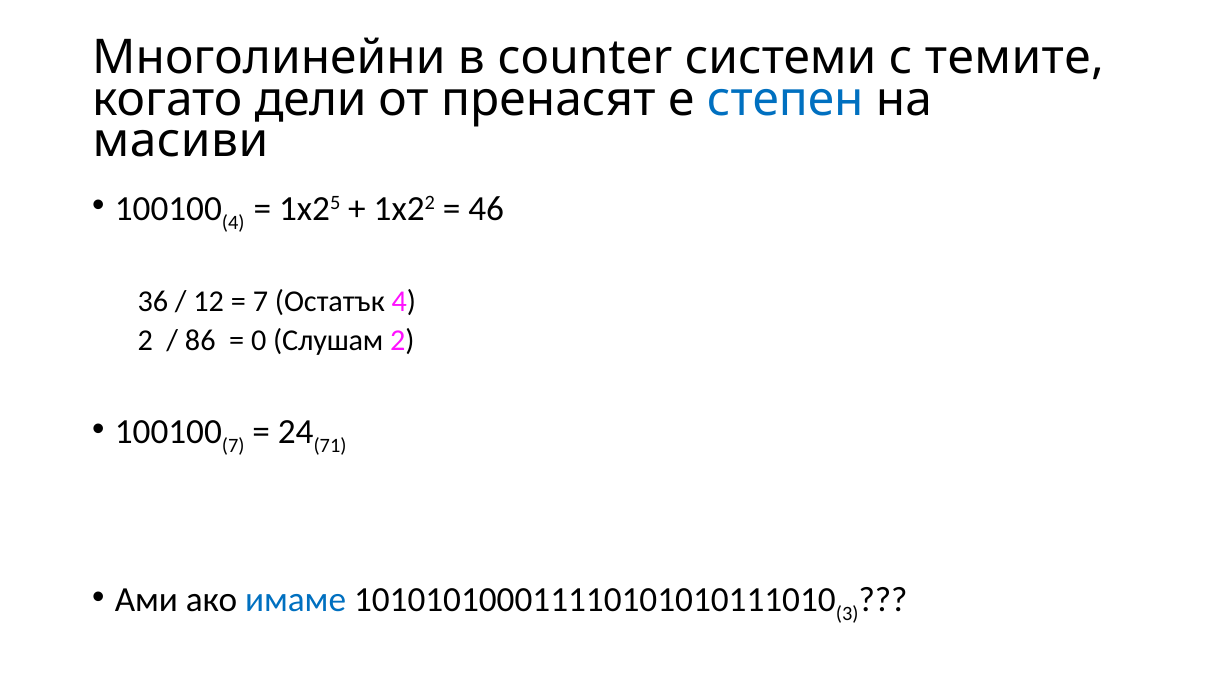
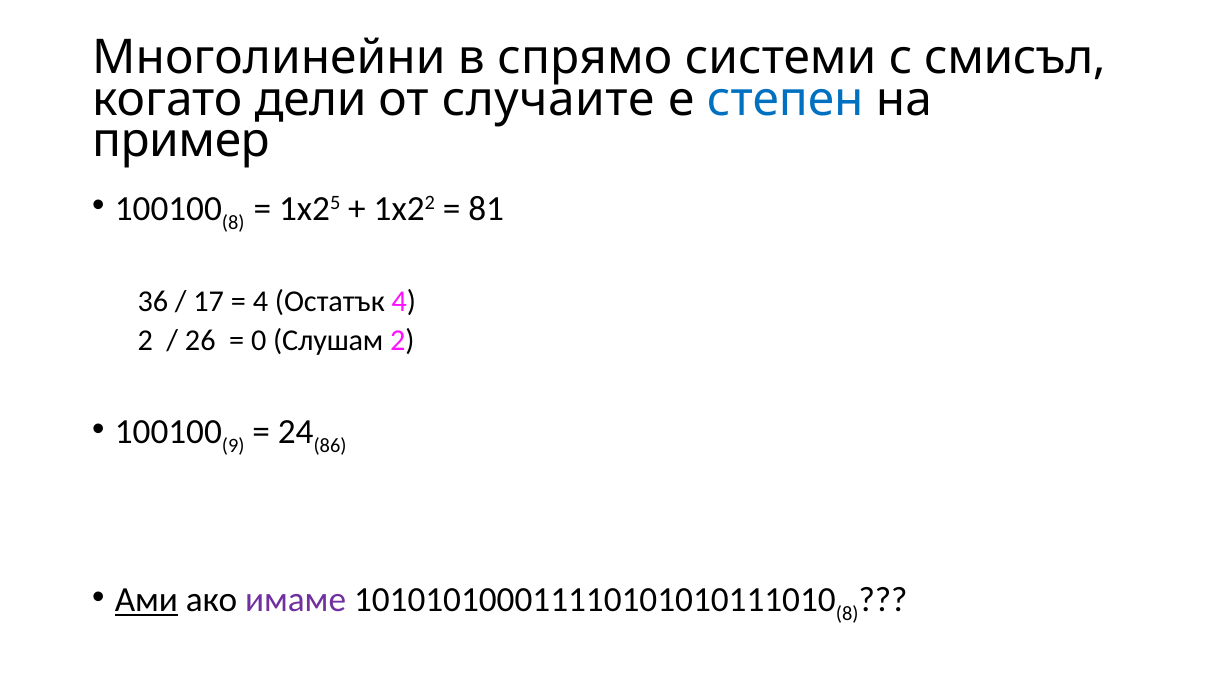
counter: counter -> спрямо
темите: темите -> смисъл
пренасят: пренасят -> случаите
масиви: масиви -> пример
4 at (233, 222): 4 -> 8
46: 46 -> 81
12: 12 -> 17
7 at (260, 302): 7 -> 4
86: 86 -> 26
7 at (233, 446): 7 -> 9
71: 71 -> 86
Ами underline: none -> present
имаме colour: blue -> purple
3 at (847, 614): 3 -> 8
